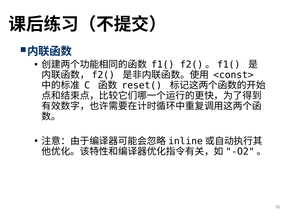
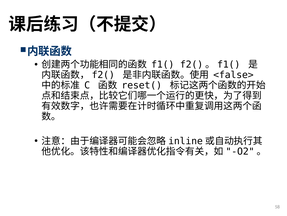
<const>: <const> -> <false>
